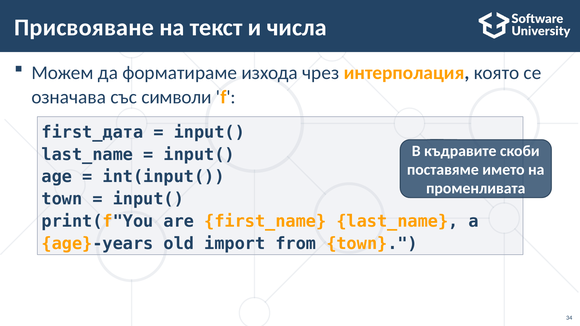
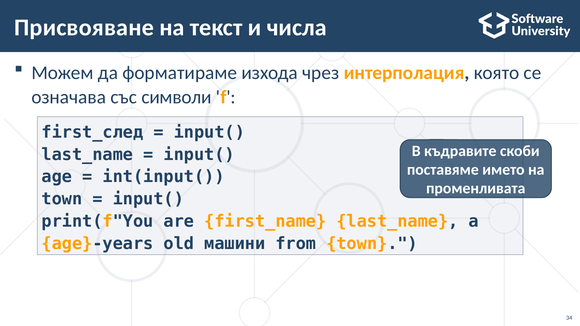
first_дата: first_дата -> first_след
import: import -> машини
